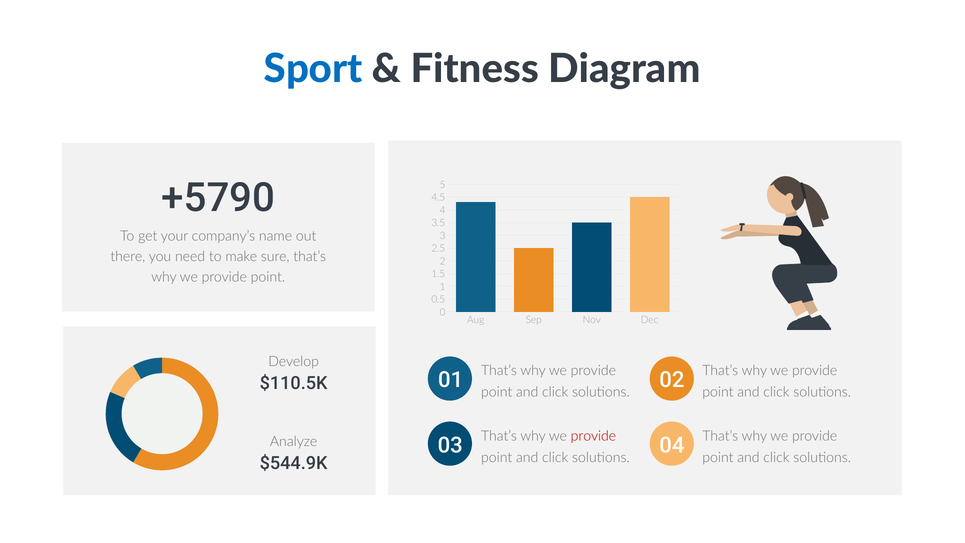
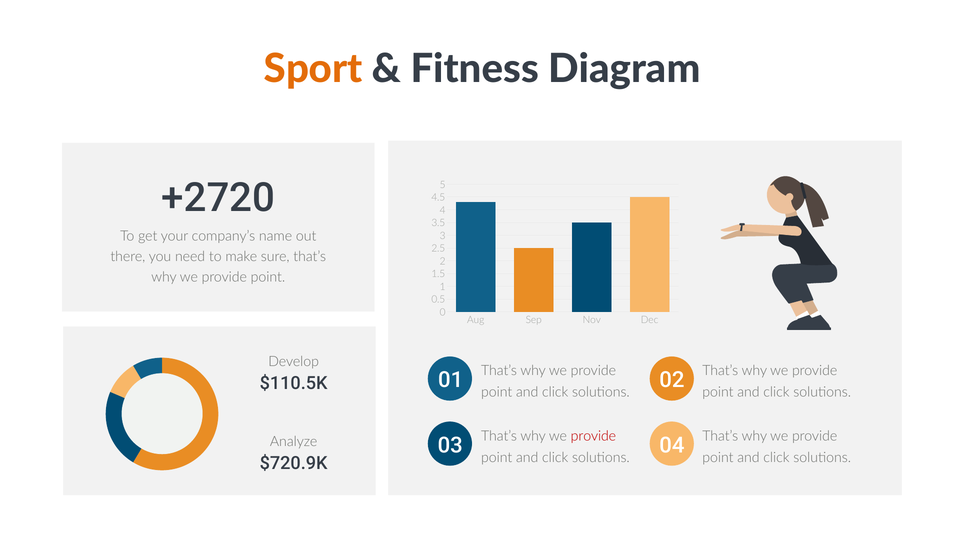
Sport colour: blue -> orange
+5790: +5790 -> +2720
$544.9K: $544.9K -> $720.9K
